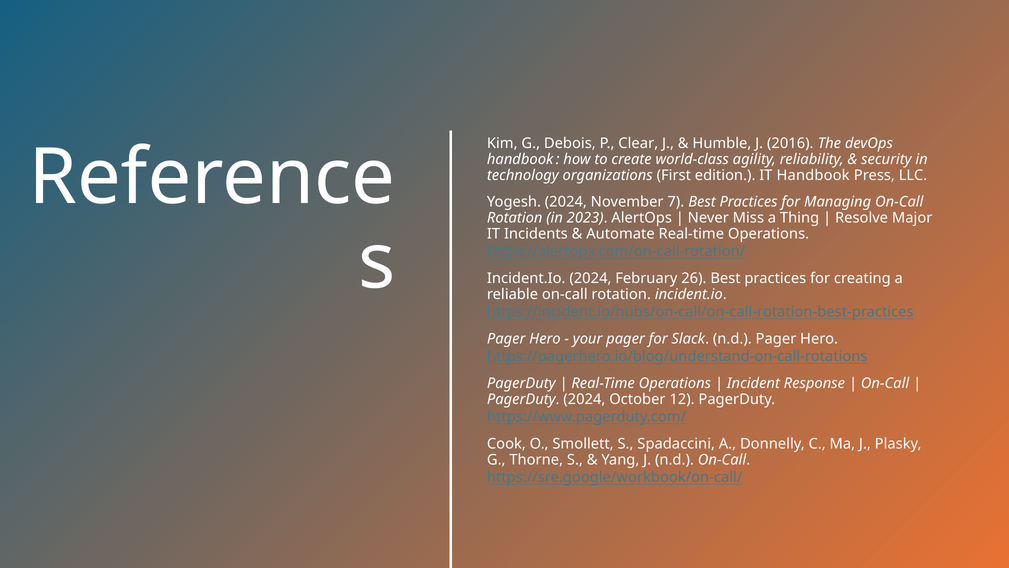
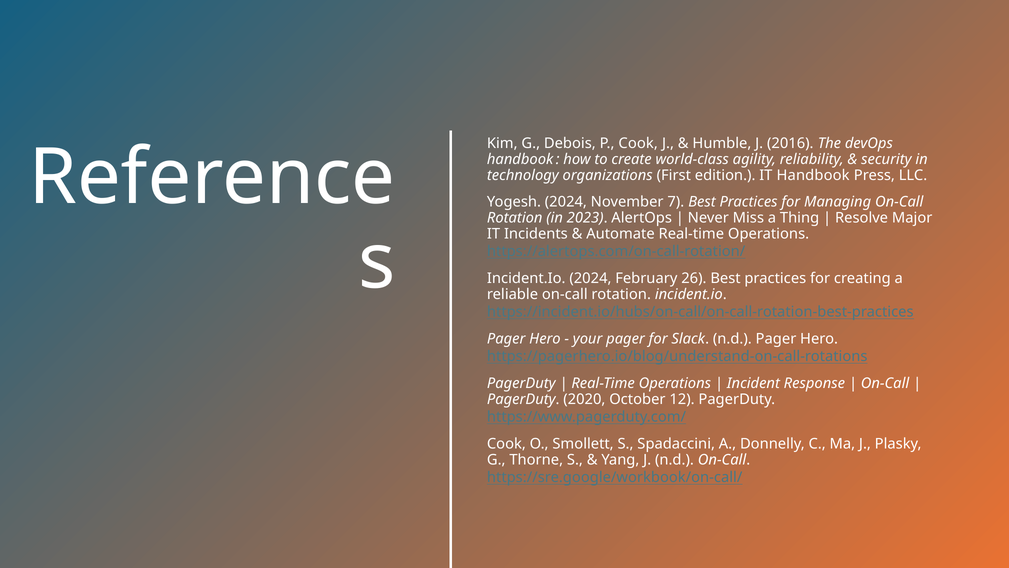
P Clear: Clear -> Cook
PagerDuty 2024: 2024 -> 2020
